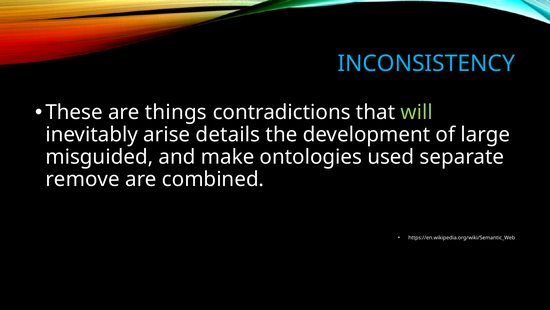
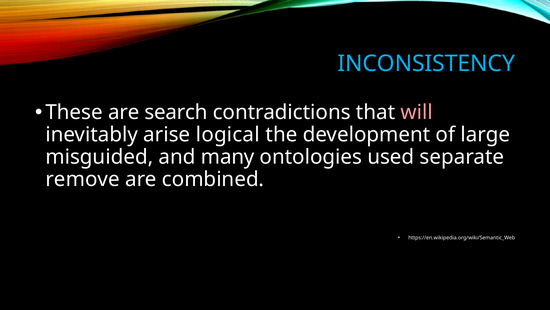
things: things -> search
will colour: light green -> pink
details: details -> logical
make: make -> many
